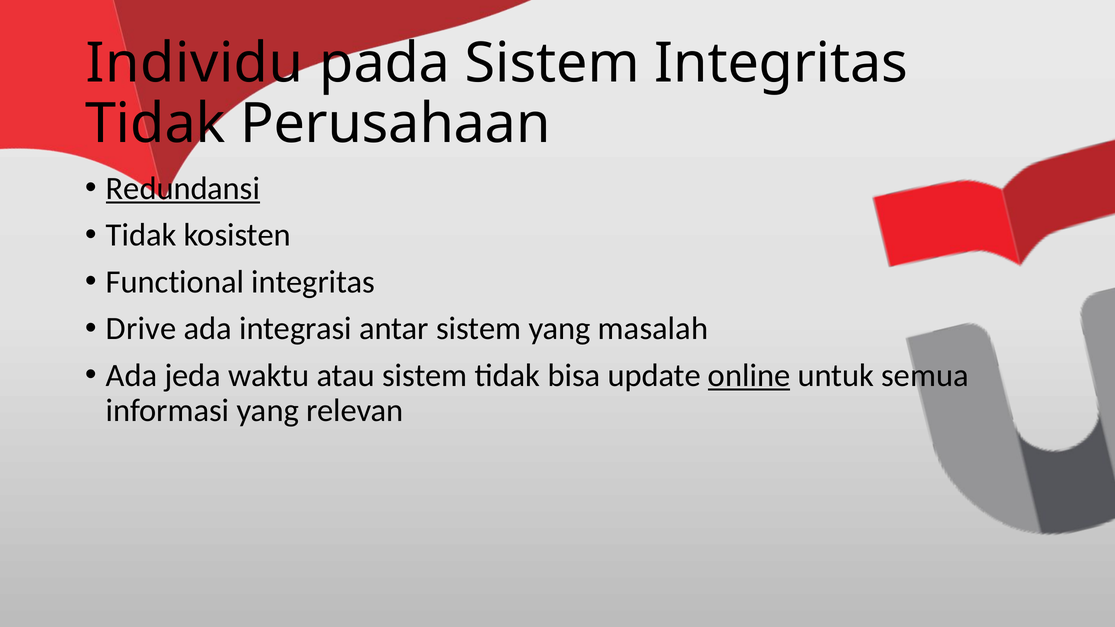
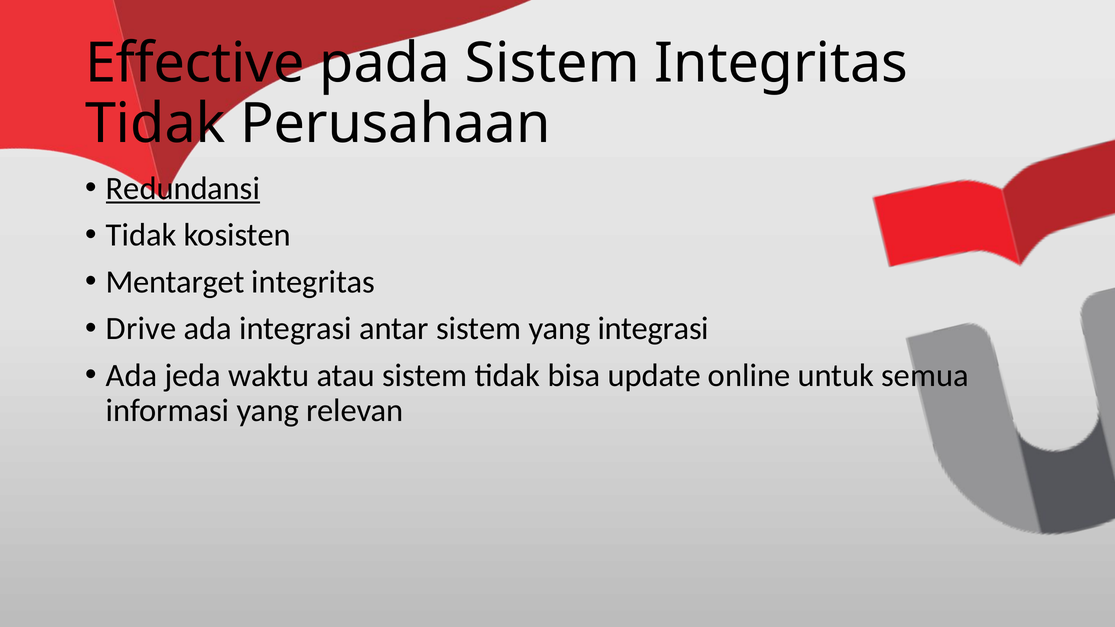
Individu: Individu -> Effective
Functional: Functional -> Mentarget
yang masalah: masalah -> integrasi
online underline: present -> none
